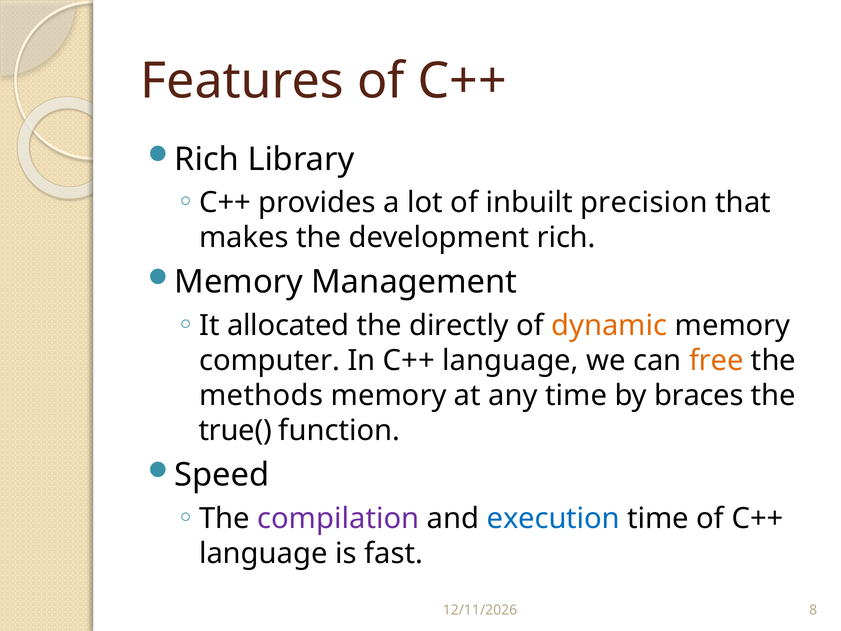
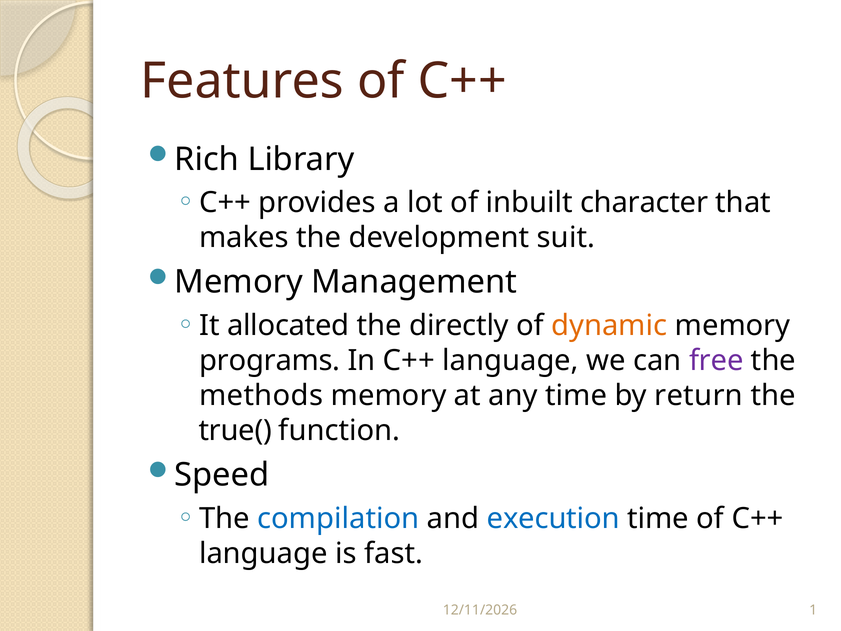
precision: precision -> character
development rich: rich -> suit
computer: computer -> programs
free colour: orange -> purple
braces: braces -> return
compilation colour: purple -> blue
8: 8 -> 1
